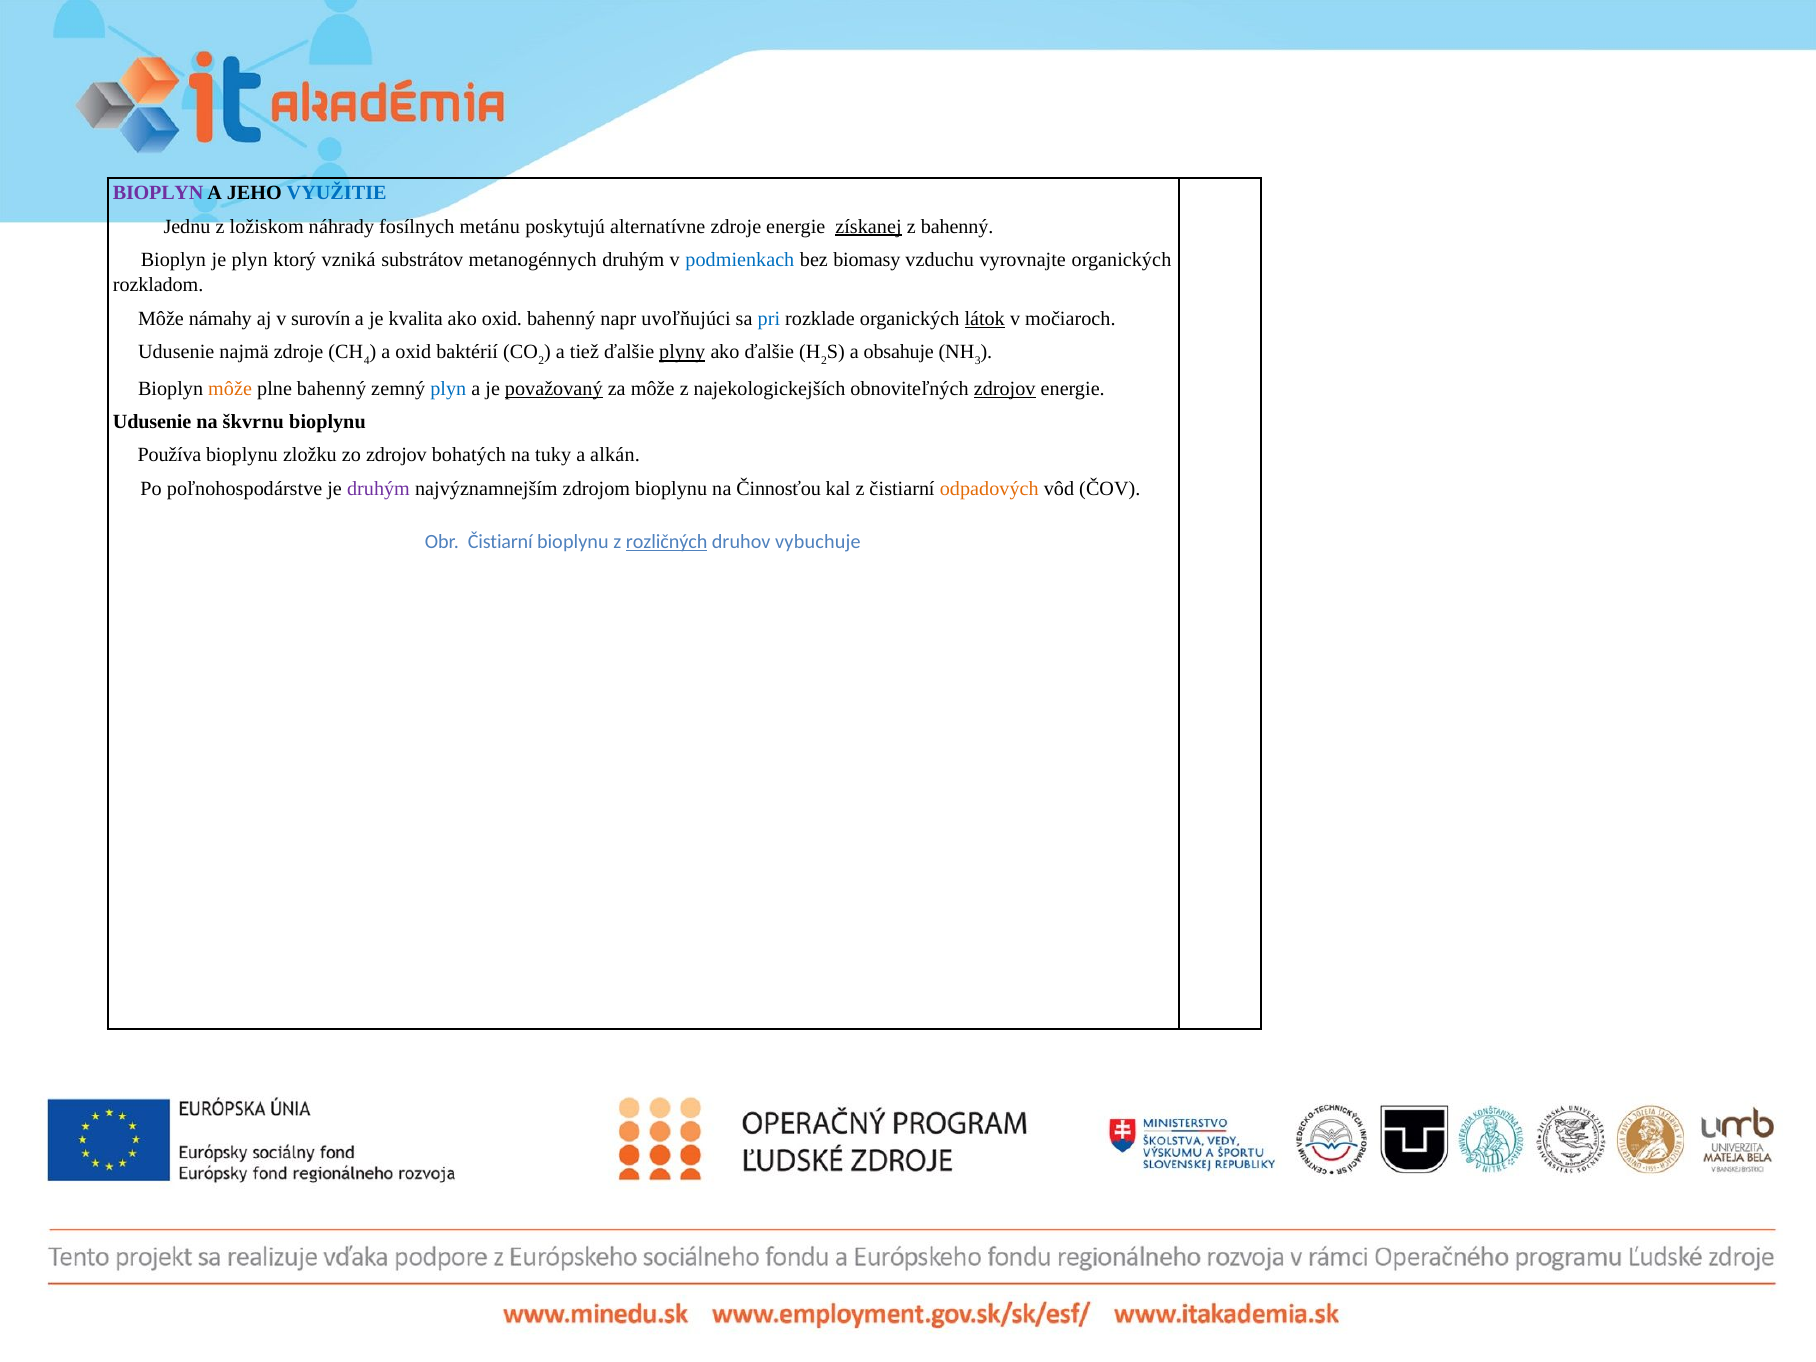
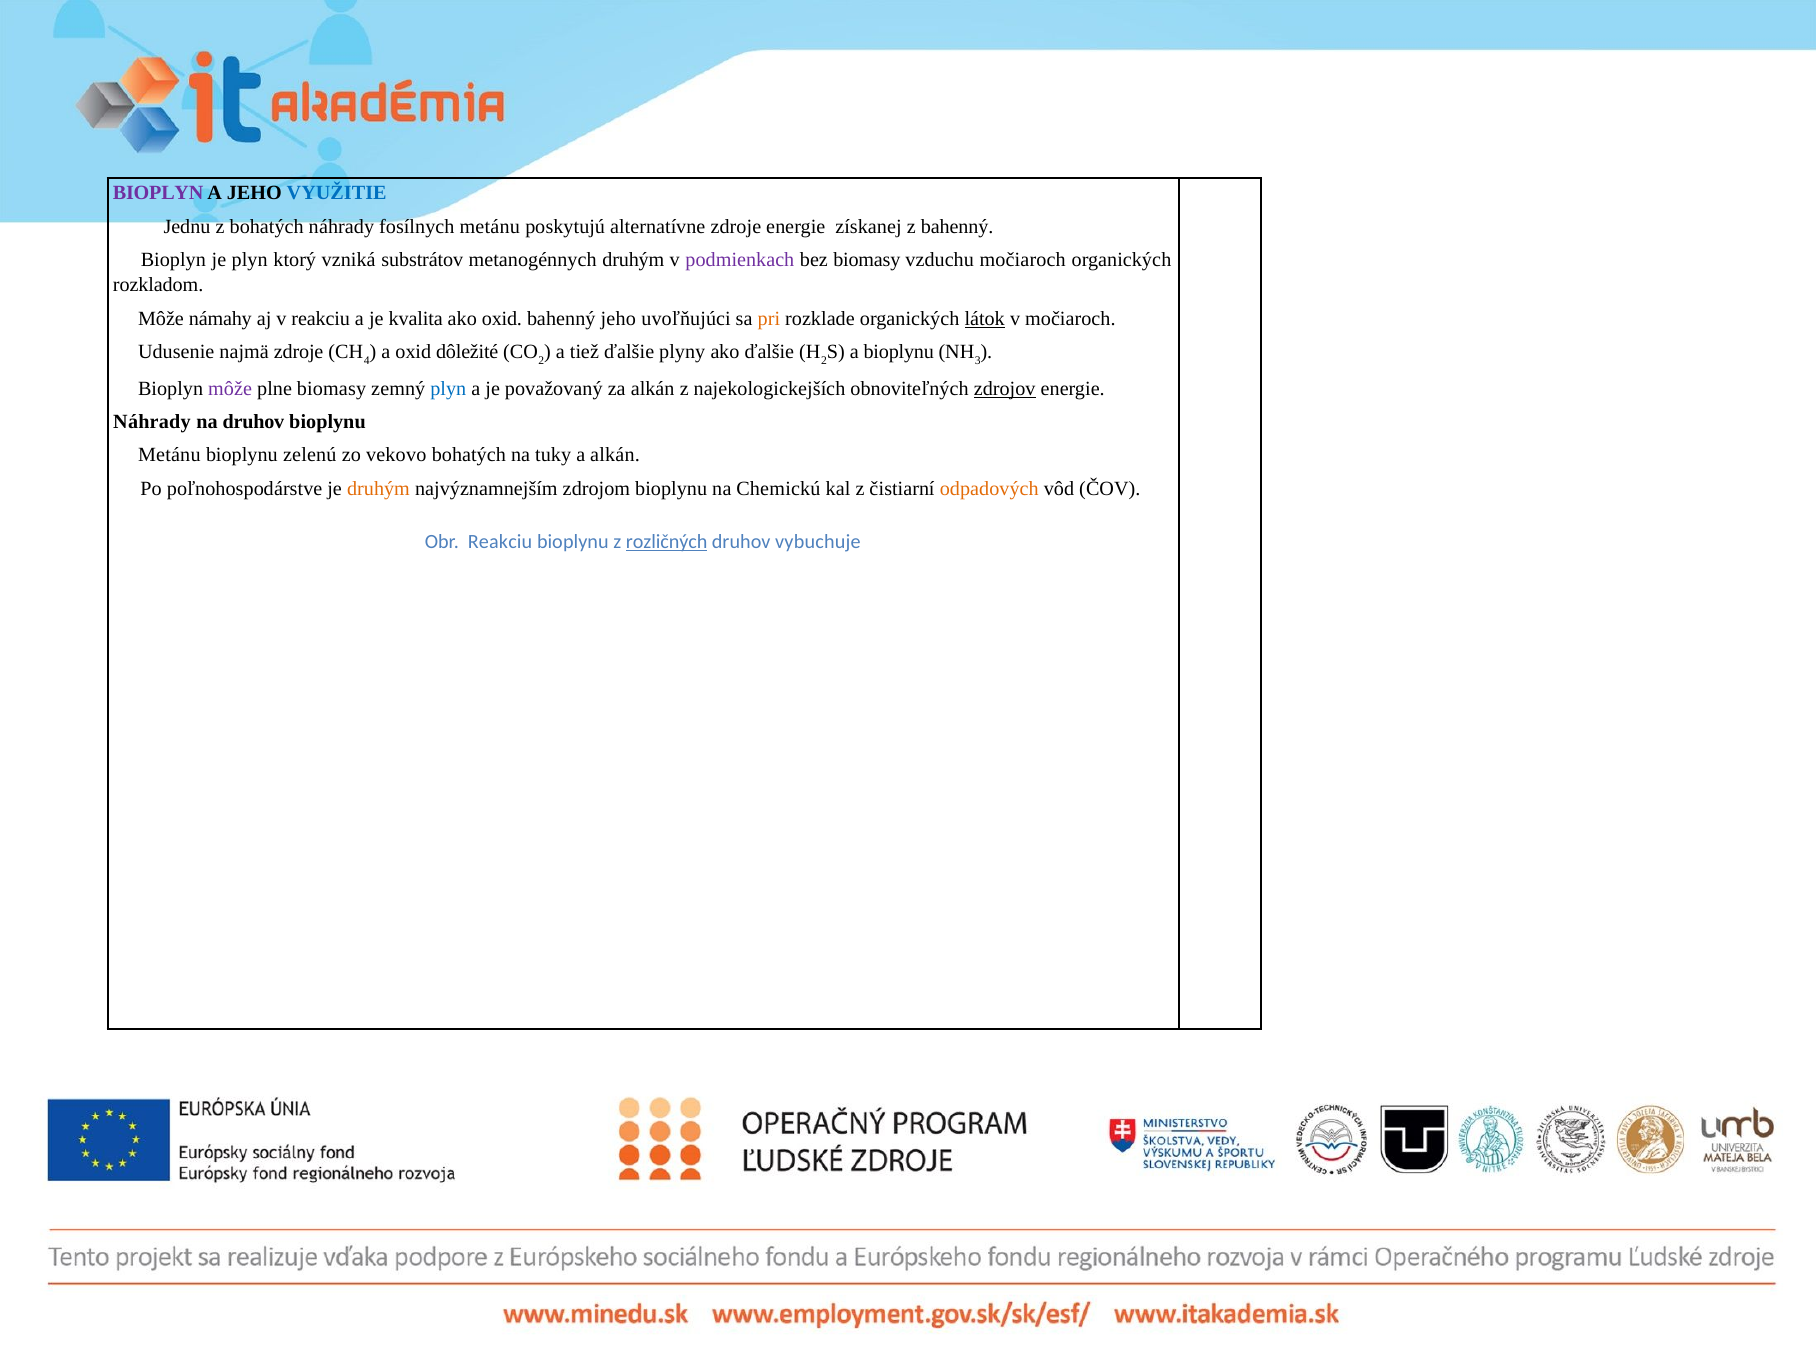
z ložiskom: ložiskom -> bohatých
získanej underline: present -> none
podmienkach colour: blue -> purple
vzduchu vyrovnajte: vyrovnajte -> močiaroch
v surovín: surovín -> reakciu
bahenný napr: napr -> jeho
pri colour: blue -> orange
baktérií: baktérií -> dôležité
plyny underline: present -> none
a obsahuje: obsahuje -> bioplynu
môže at (230, 389) colour: orange -> purple
plne bahenný: bahenný -> biomasy
považovaný underline: present -> none
za môže: môže -> alkán
Udusenie at (152, 422): Udusenie -> Náhrady
na škvrnu: škvrnu -> druhov
Používa at (170, 455): Používa -> Metánu
zložku: zložku -> zelenú
zo zdrojov: zdrojov -> vekovo
druhým at (379, 489) colour: purple -> orange
Činnosťou: Činnosťou -> Chemickú
Obr Čistiarní: Čistiarní -> Reakciu
